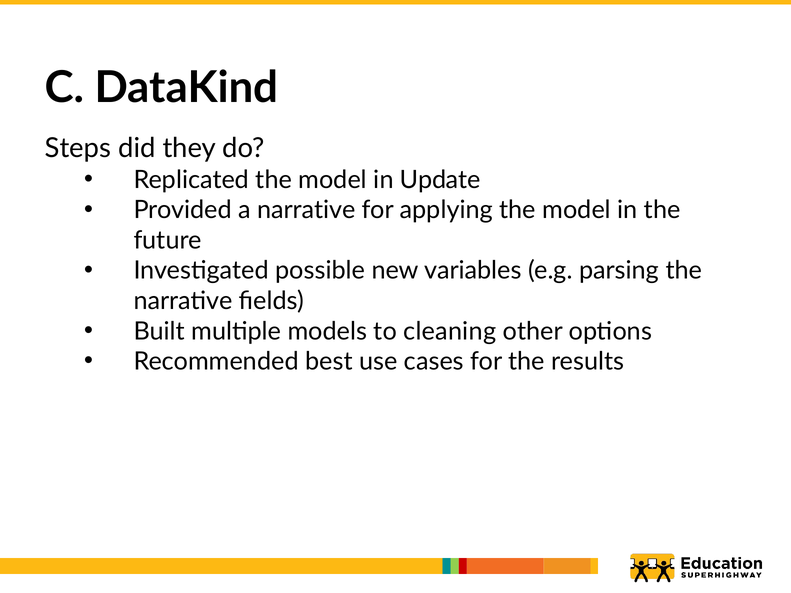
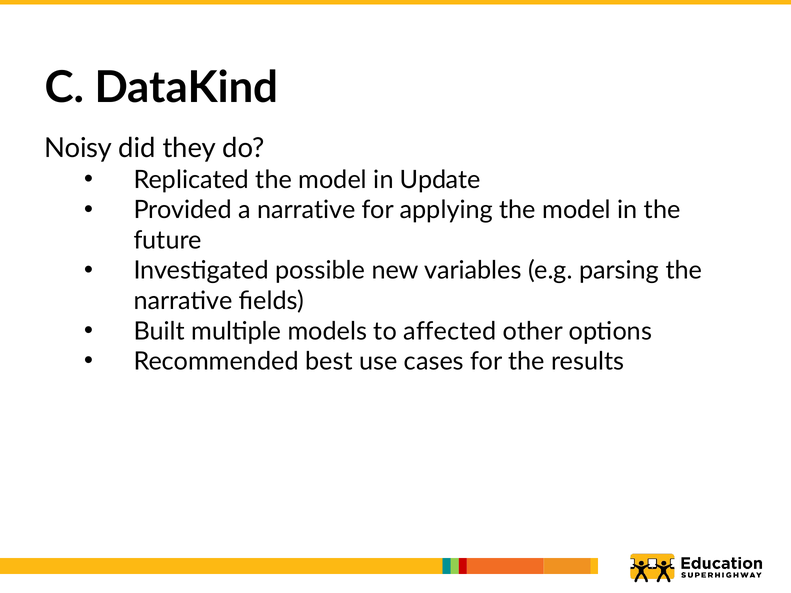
Steps: Steps -> Noisy
cleaning: cleaning -> affected
